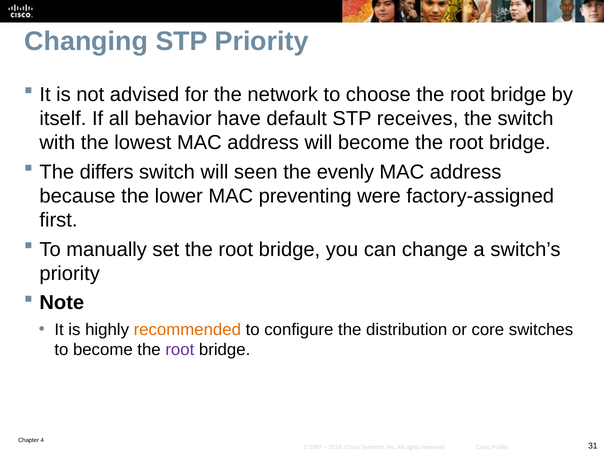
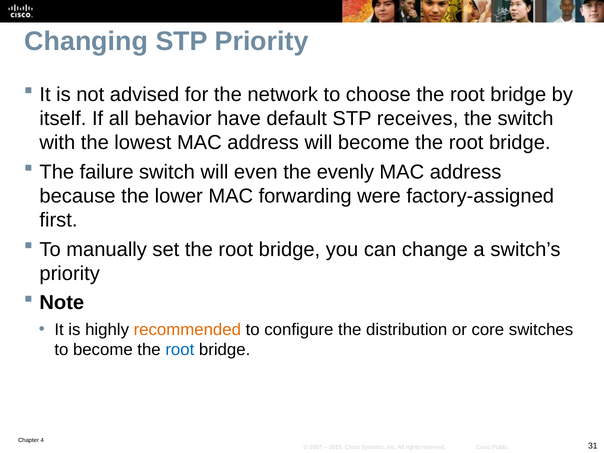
differs: differs -> failure
seen: seen -> even
preventing: preventing -> forwarding
root at (180, 350) colour: purple -> blue
